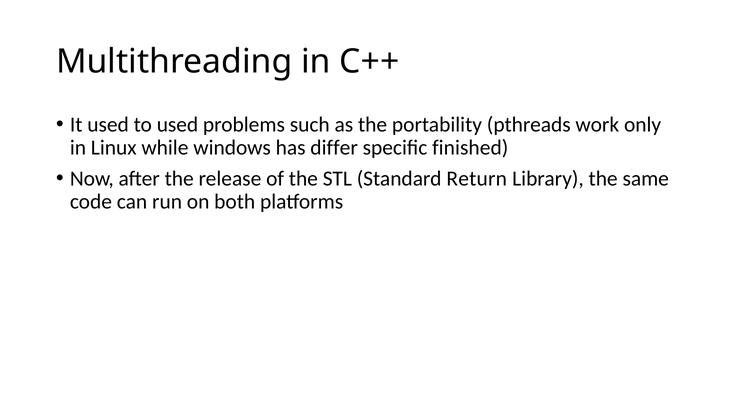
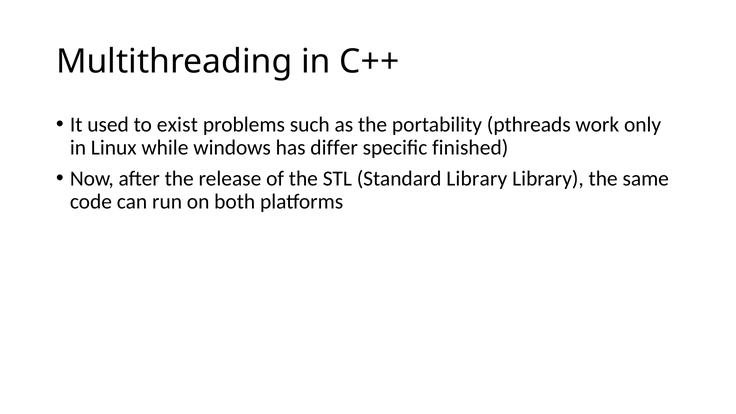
to used: used -> exist
Standard Return: Return -> Library
